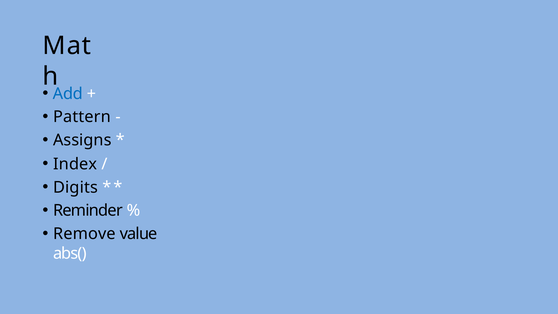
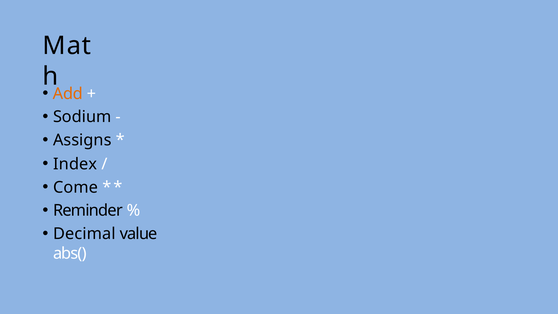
Add colour: blue -> orange
Pattern: Pattern -> Sodium
Digits: Digits -> Come
Remove: Remove -> Decimal
